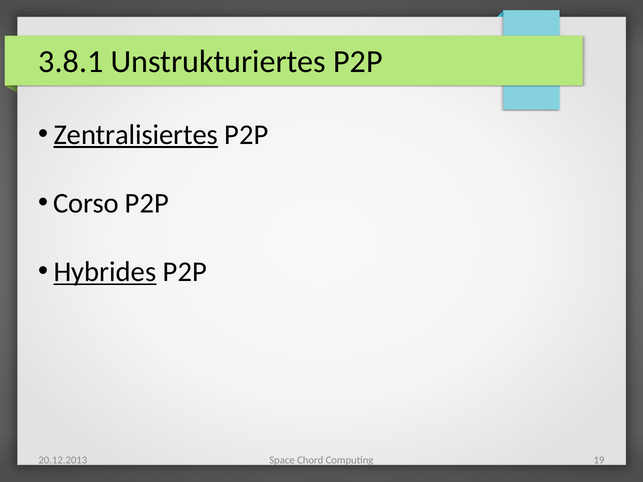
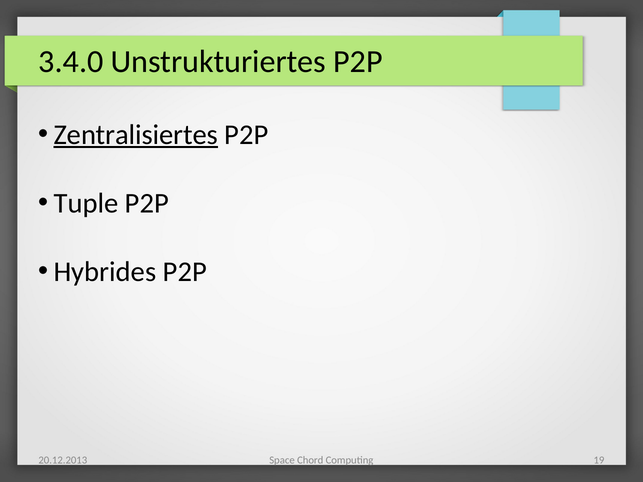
3.8.1: 3.8.1 -> 3.4.0
Corso: Corso -> Tuple
Hybrides underline: present -> none
